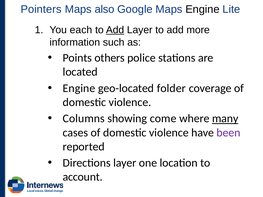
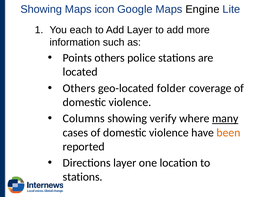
Pointers at (41, 9): Pointers -> Showing
also: also -> icon
Add at (115, 30) underline: present -> none
Engine at (79, 88): Engine -> Others
come: come -> verify
been colour: purple -> orange
account at (83, 177): account -> stations
